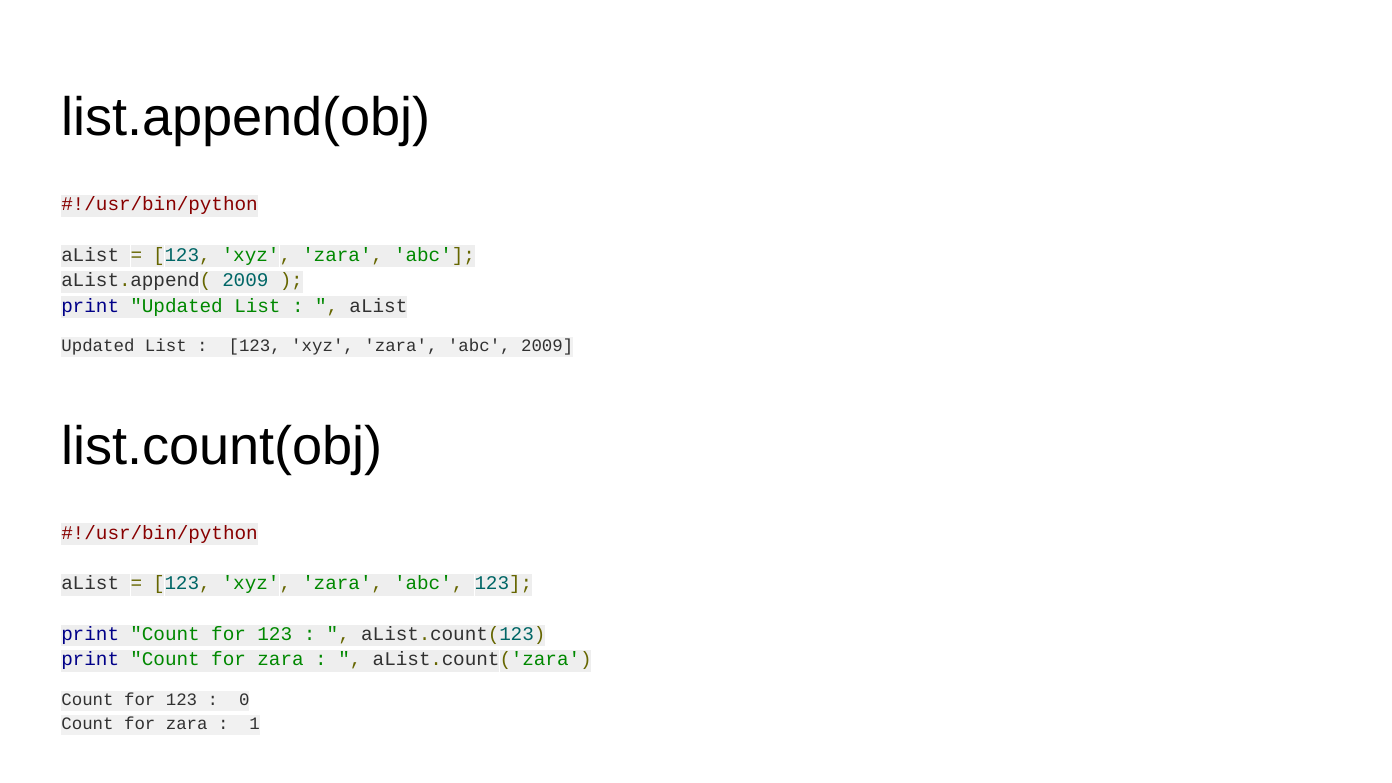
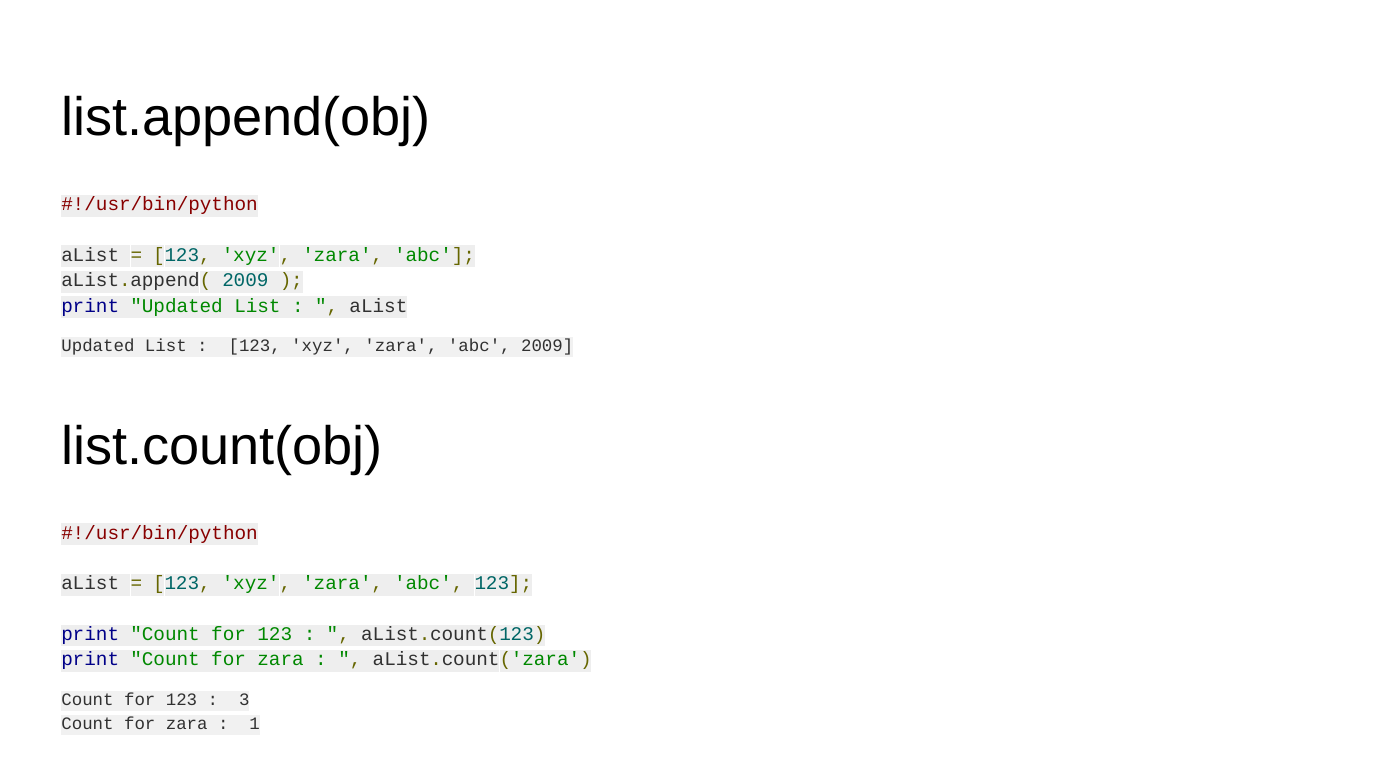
0: 0 -> 3
